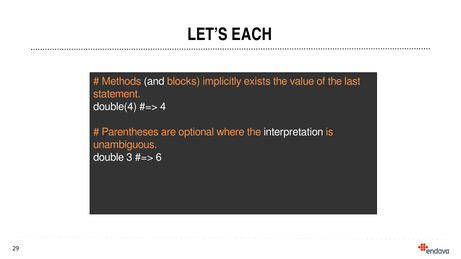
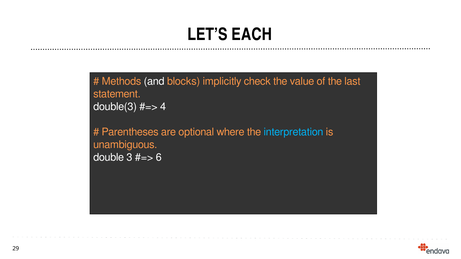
exists: exists -> check
double(4: double(4 -> double(3
interpretation colour: white -> light blue
